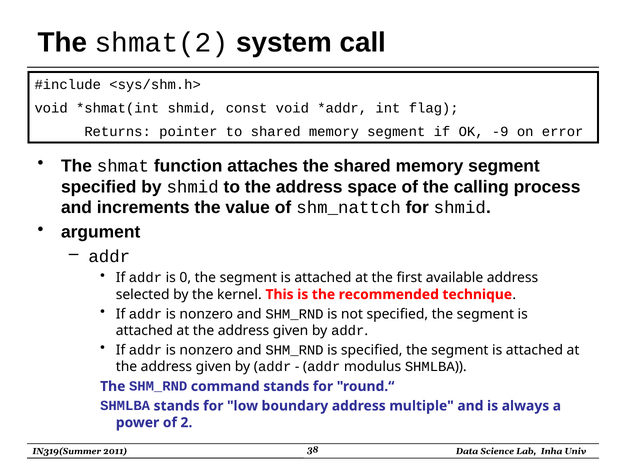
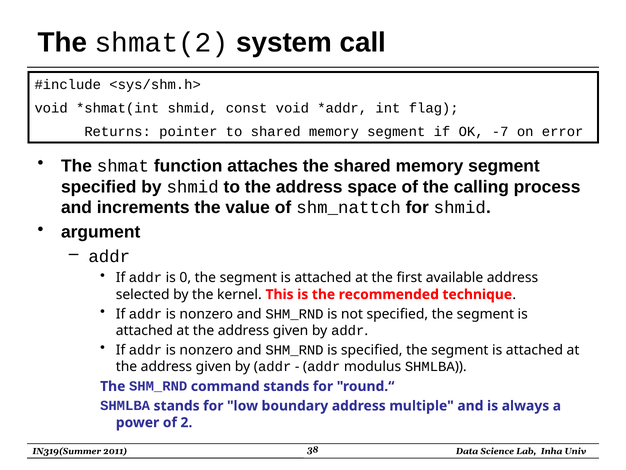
-9: -9 -> -7
